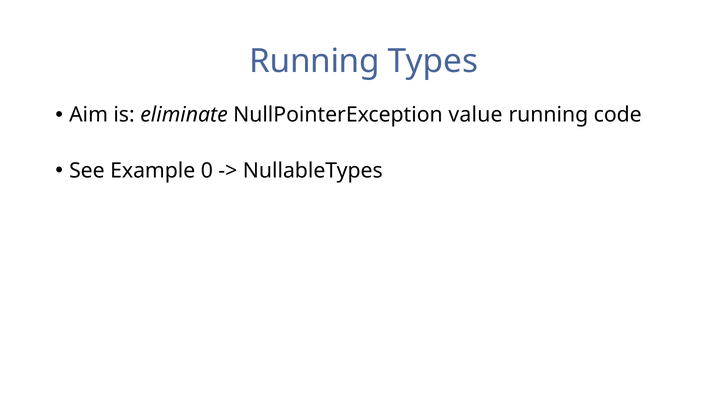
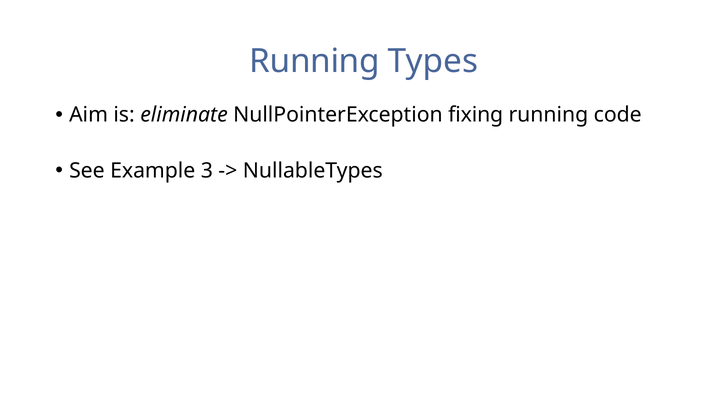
value: value -> fixing
0: 0 -> 3
